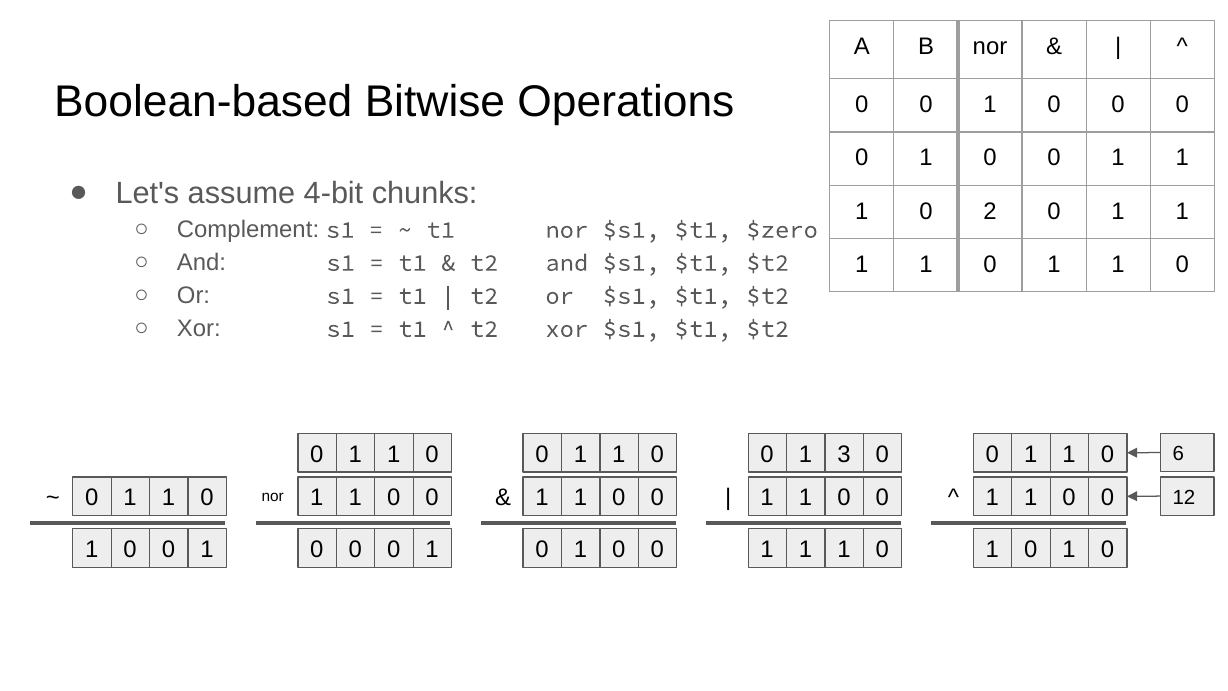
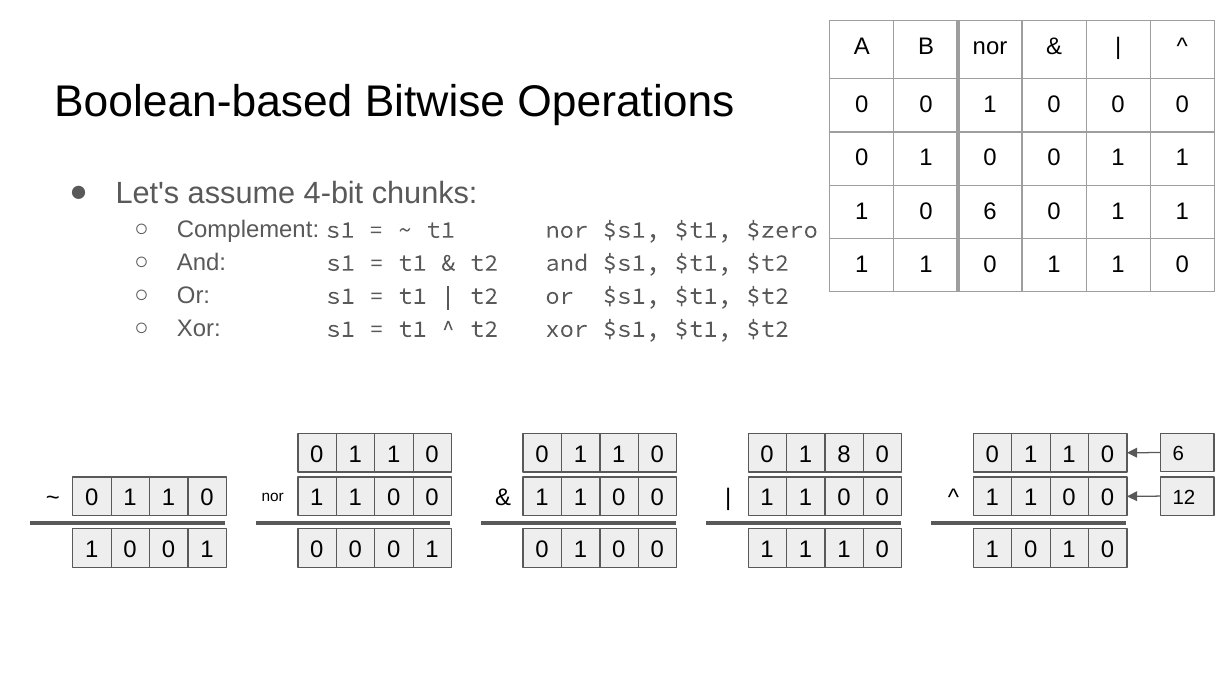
2 at (990, 211): 2 -> 6
3: 3 -> 8
